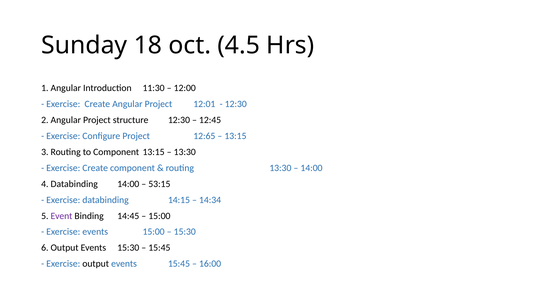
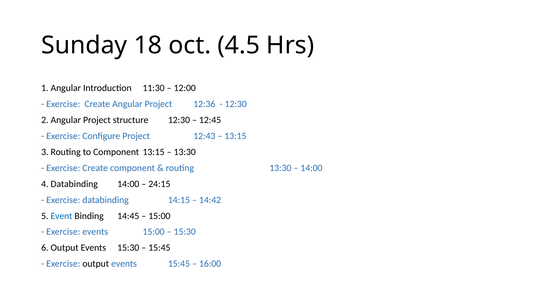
12:01: 12:01 -> 12:36
12:65: 12:65 -> 12:43
53:15: 53:15 -> 24:15
14:34: 14:34 -> 14:42
Event colour: purple -> blue
